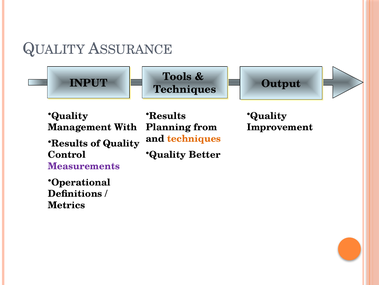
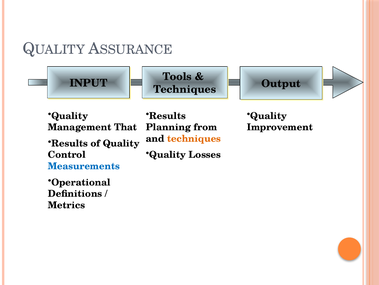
With: With -> That
Better: Better -> Losses
Measurements colour: purple -> blue
